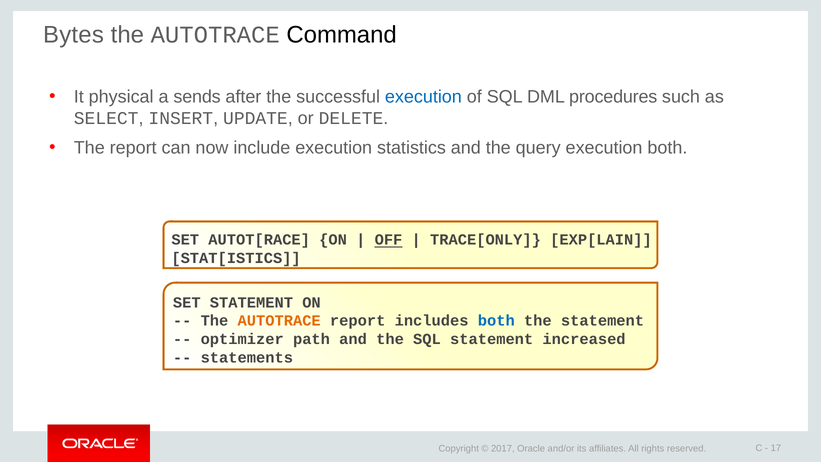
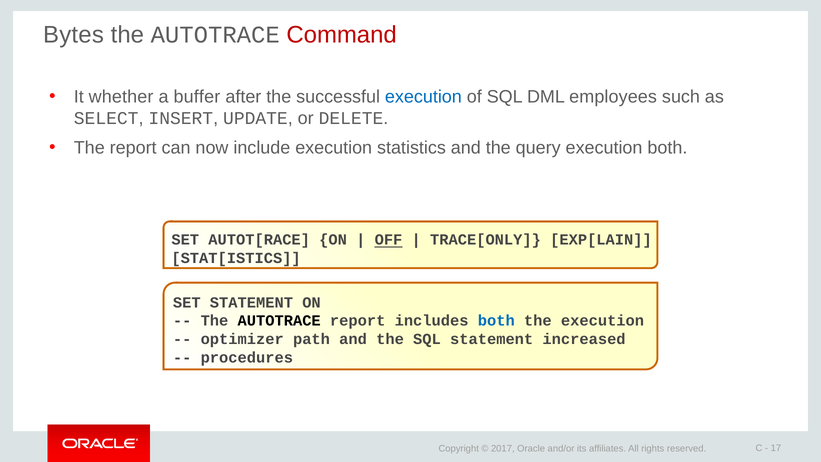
Command colour: black -> red
physical: physical -> whether
sends: sends -> buffer
procedures: procedures -> employees
AUTOTRACE at (279, 321) colour: orange -> black
the statement: statement -> execution
statements: statements -> procedures
